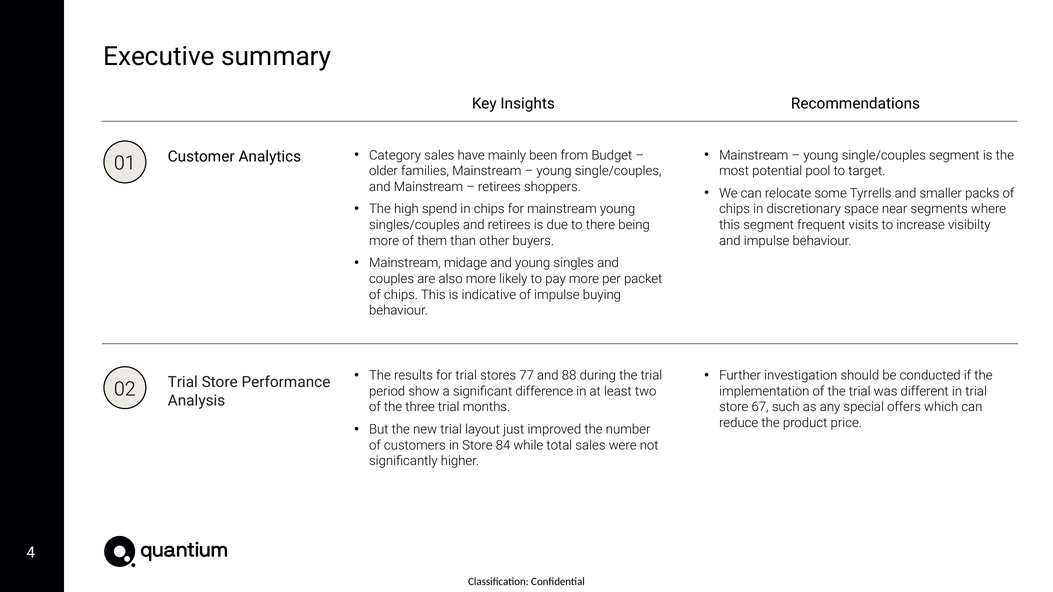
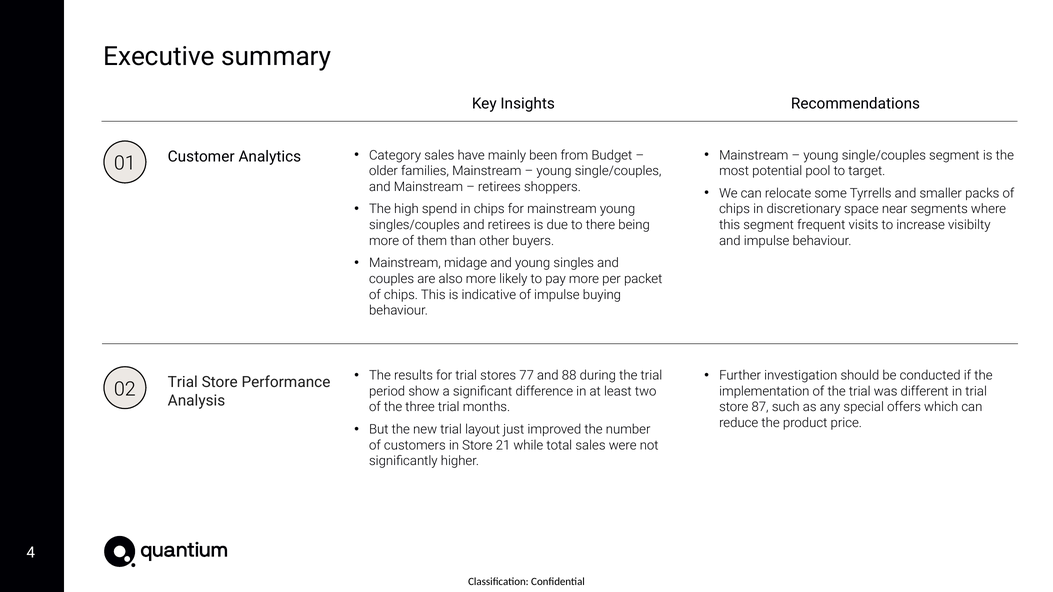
67: 67 -> 87
84: 84 -> 21
